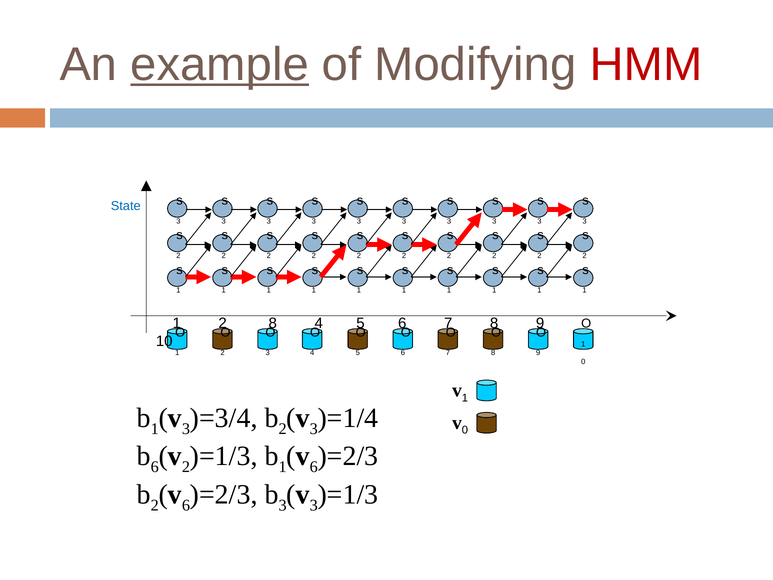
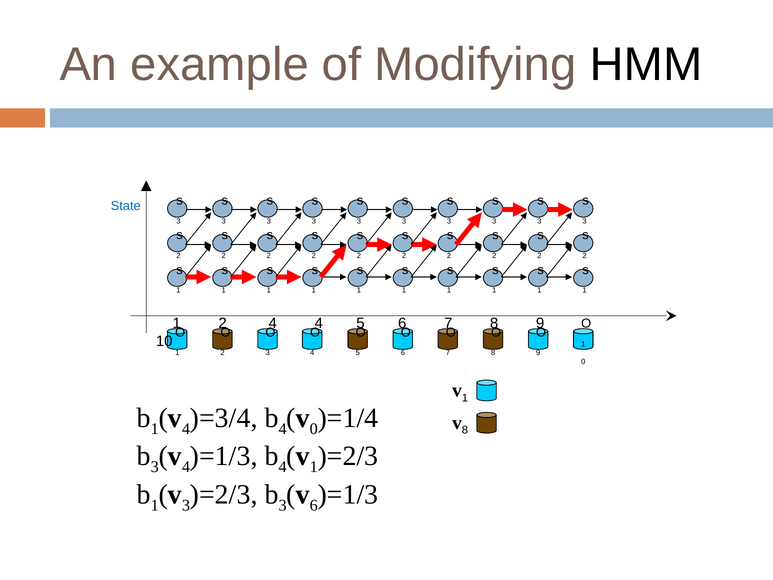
example underline: present -> none
HMM colour: red -> black
2 8: 8 -> 4
3 at (186, 429): 3 -> 4
2 at (283, 429): 2 -> 4
3 at (314, 429): 3 -> 0
0 at (465, 430): 0 -> 8
6 at (155, 467): 6 -> 3
2 at (186, 467): 2 -> 4
1 at (283, 467): 1 -> 4
6 at (314, 467): 6 -> 1
2 at (155, 505): 2 -> 1
6 at (186, 505): 6 -> 3
3 at (314, 505): 3 -> 6
